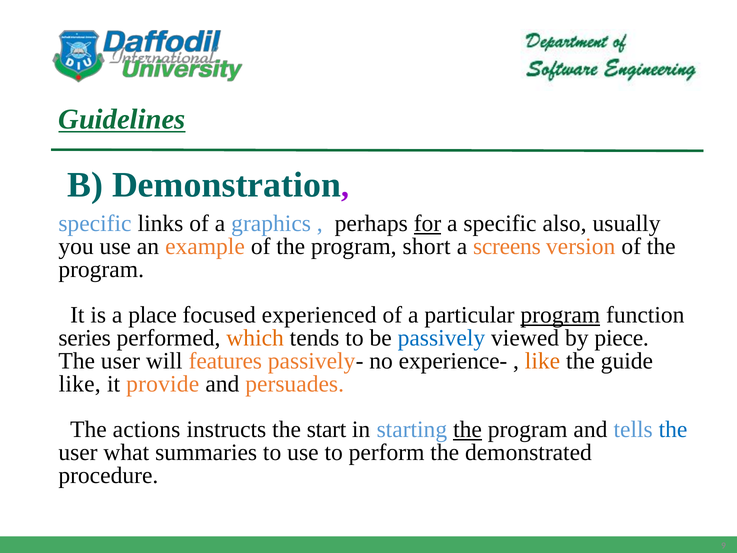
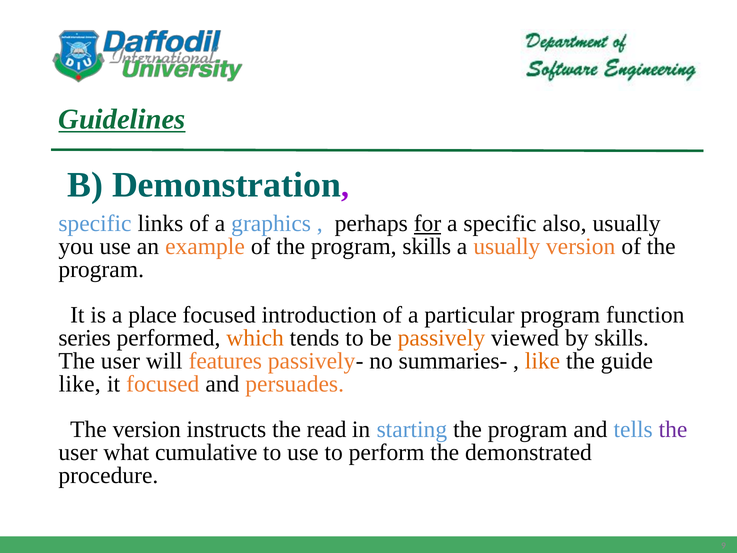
program short: short -> skills
a screens: screens -> usually
experienced: experienced -> introduction
program at (560, 315) underline: present -> none
passively colour: blue -> orange
by piece: piece -> skills
experience-: experience- -> summaries-
it provide: provide -> focused
The actions: actions -> version
start: start -> read
the at (468, 429) underline: present -> none
the at (673, 429) colour: blue -> purple
summaries: summaries -> cumulative
